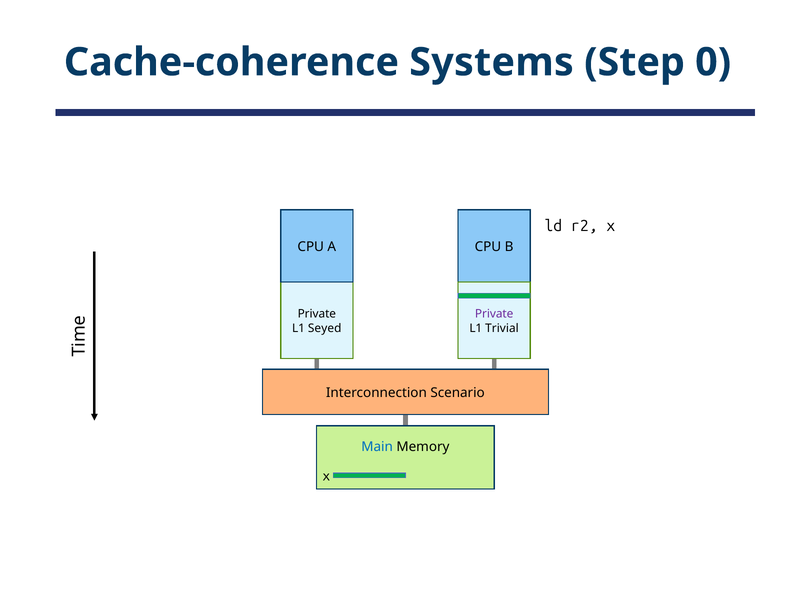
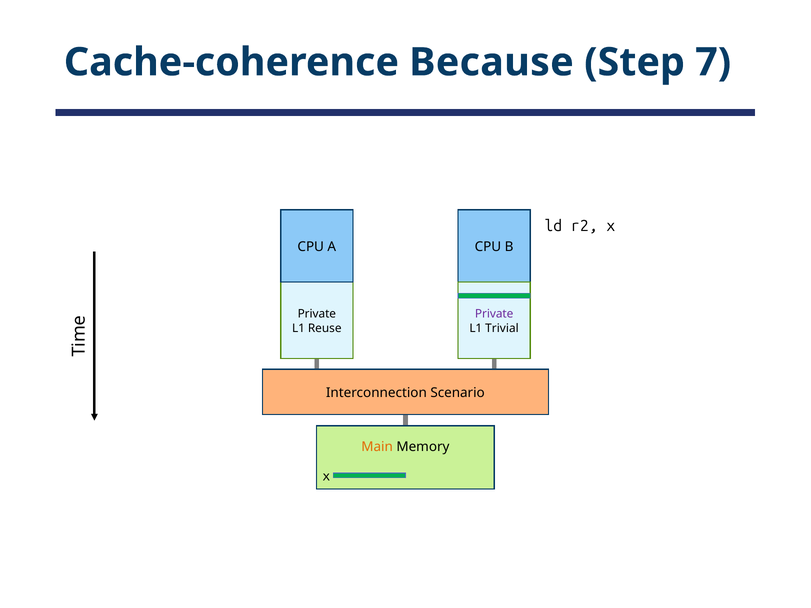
Systems: Systems -> Because
0: 0 -> 7
Seyed: Seyed -> Reuse
Main colour: blue -> orange
